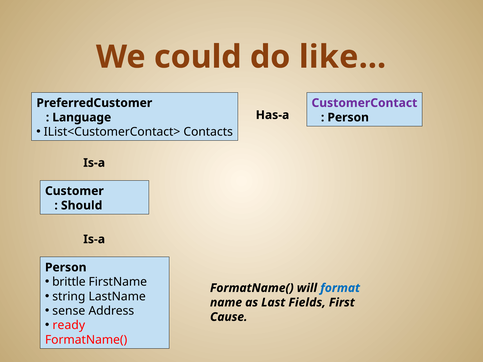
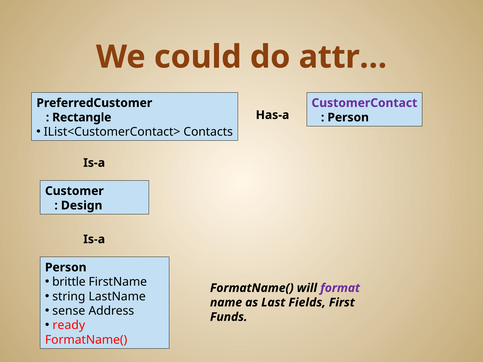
like…: like… -> attr…
Language: Language -> Rectangle
Should: Should -> Design
format colour: blue -> purple
Cause: Cause -> Funds
